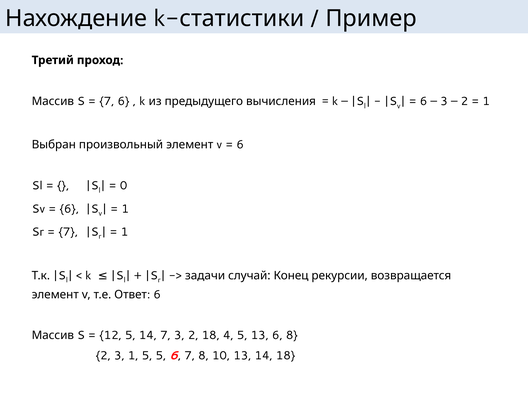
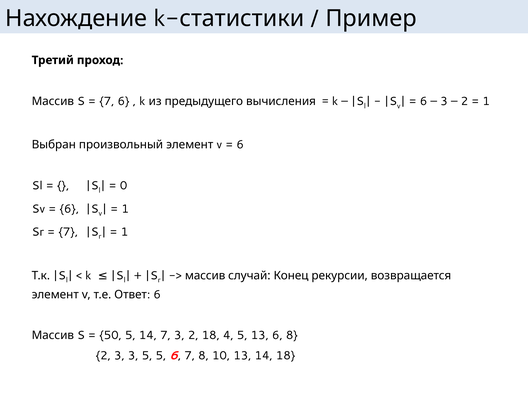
задачи at (205, 275): задачи -> массив
12: 12 -> 50
3 1: 1 -> 3
